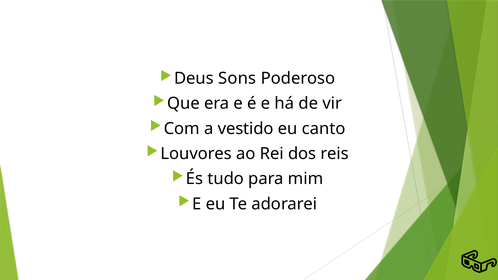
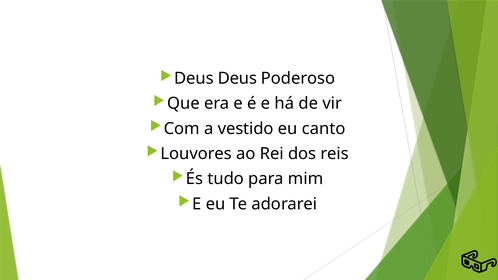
Deus Sons: Sons -> Deus
